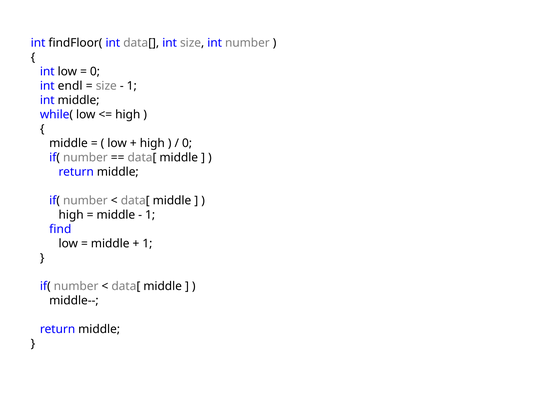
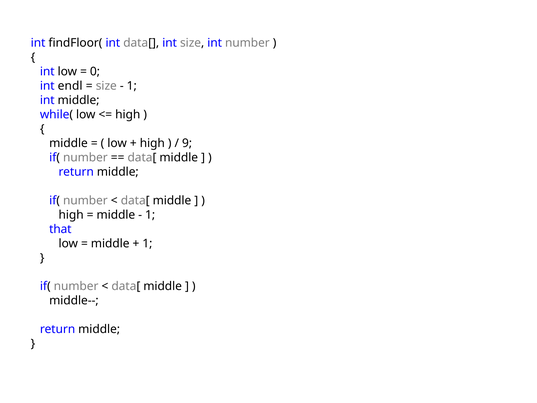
0 at (187, 143): 0 -> 9
find: find -> that
